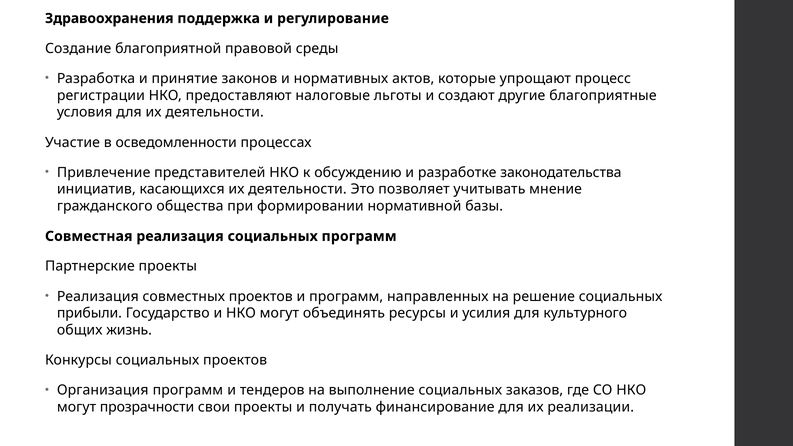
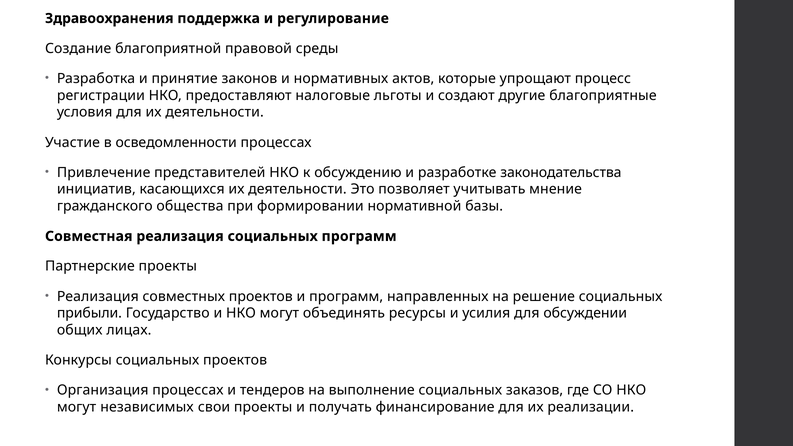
культурного: культурного -> обсуждении
жизнь: жизнь -> лицах
Организация программ: программ -> процессах
прозрачности: прозрачности -> независимых
